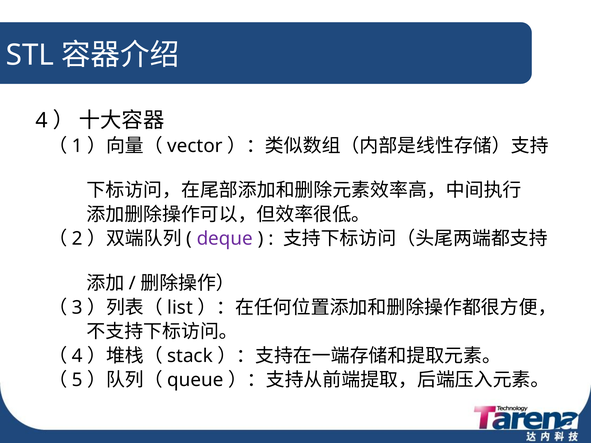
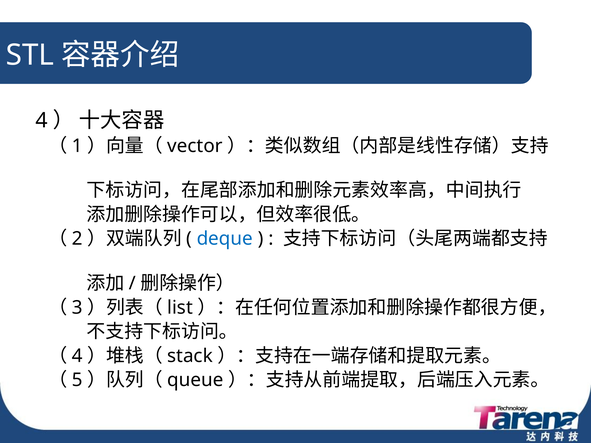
deque colour: purple -> blue
